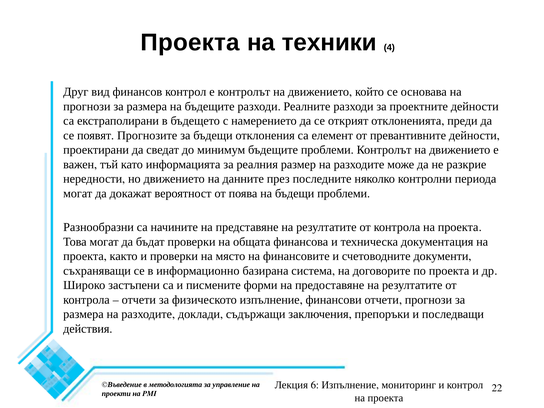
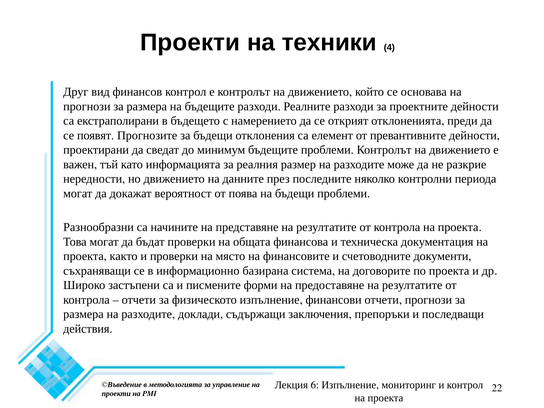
Проекта at (190, 42): Проекта -> Проекти
